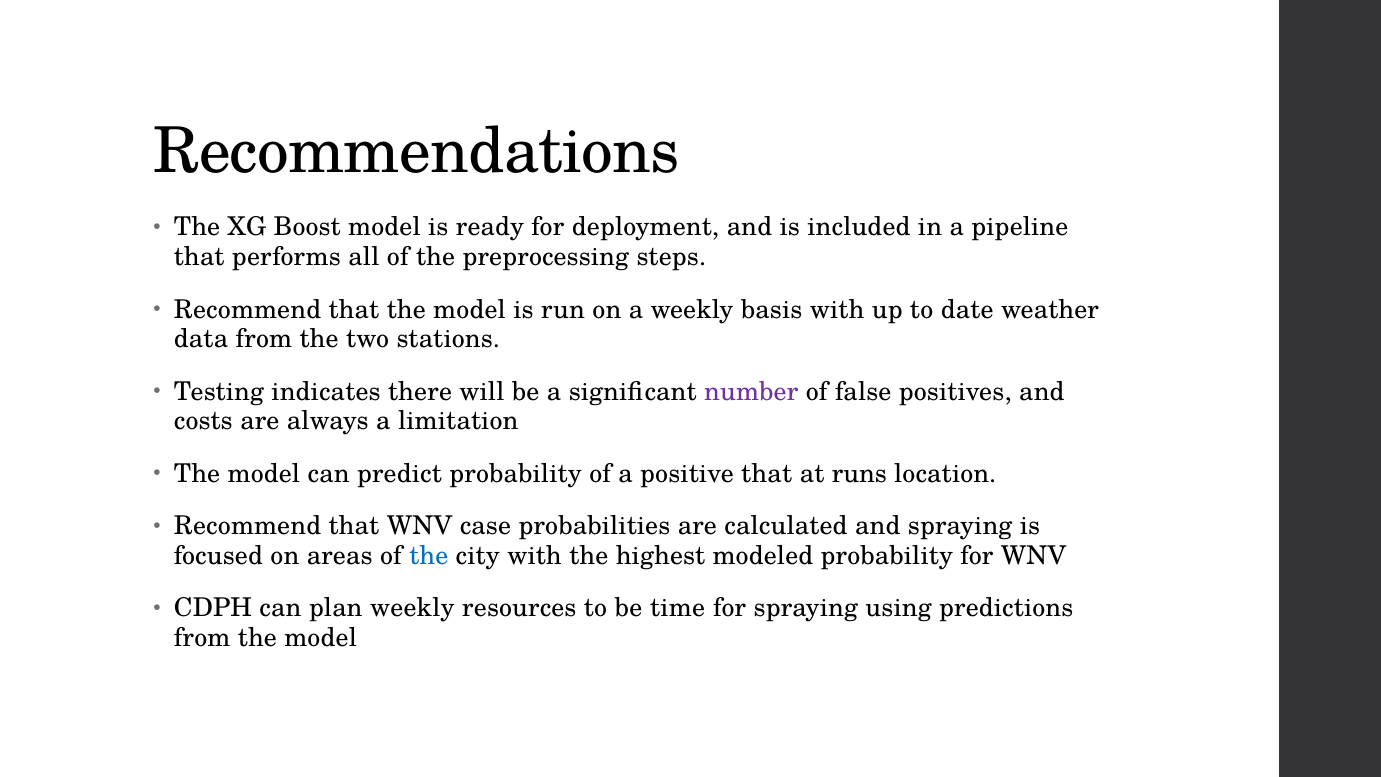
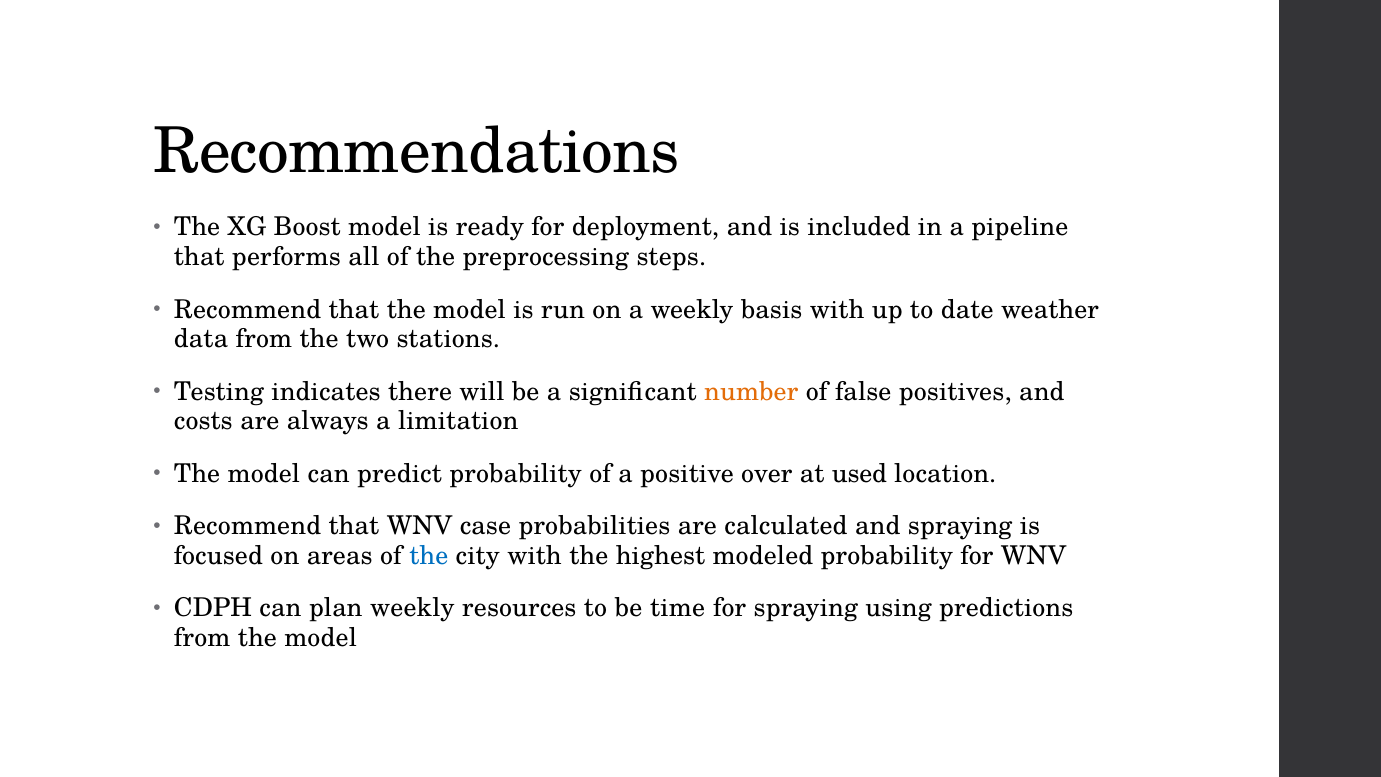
number colour: purple -> orange
positive that: that -> over
runs: runs -> used
